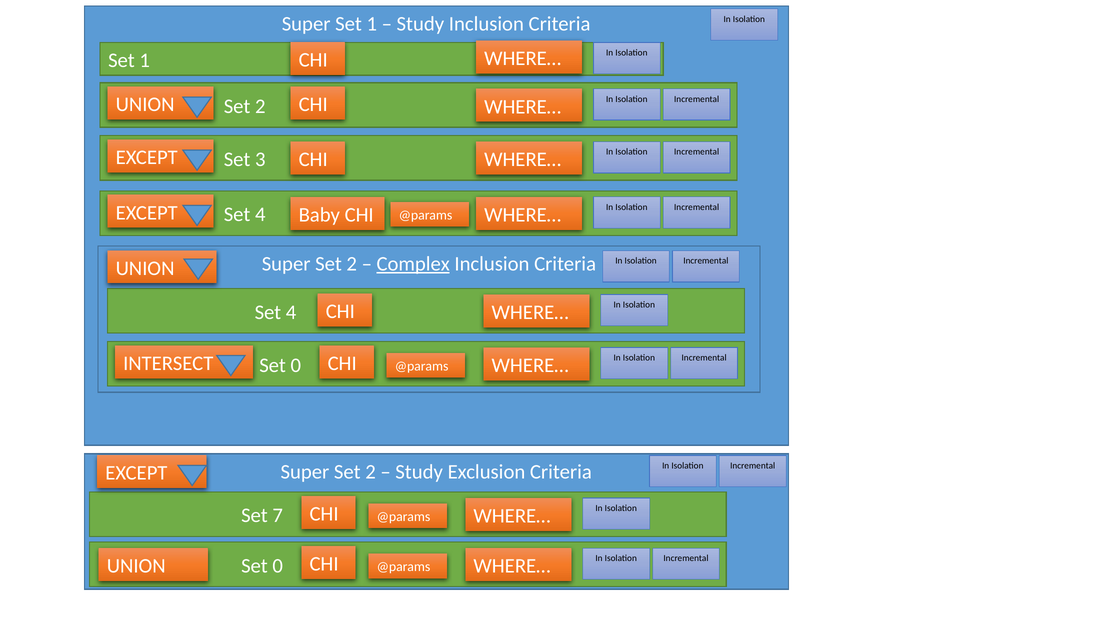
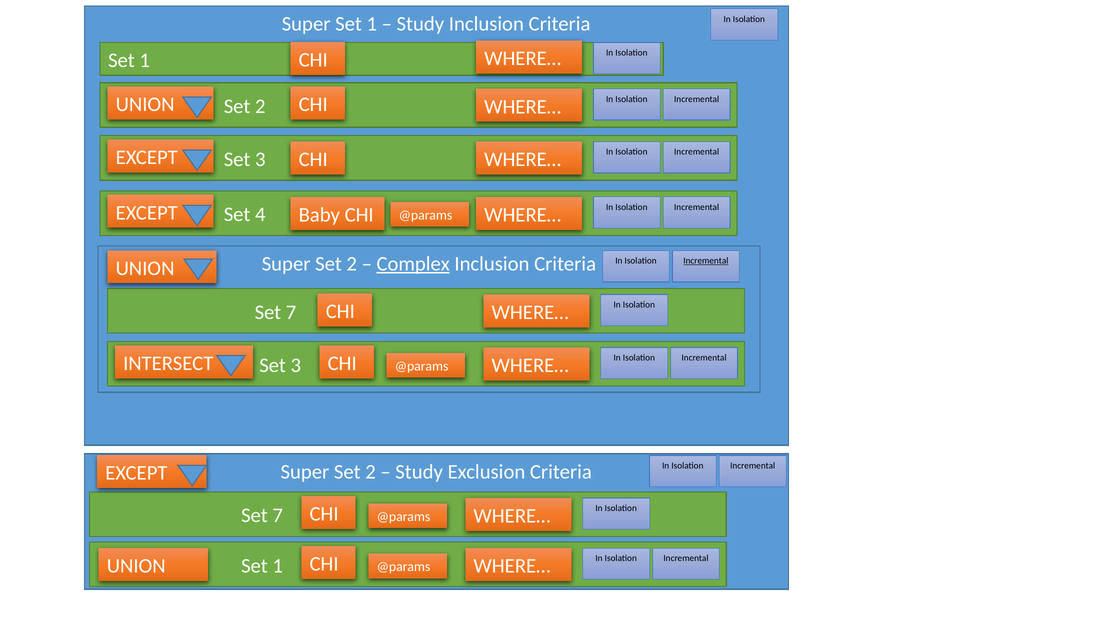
Incremental at (706, 261) underline: none -> present
4 at (291, 312): 4 -> 7
0 at (296, 366): 0 -> 3
0 at (278, 566): 0 -> 1
